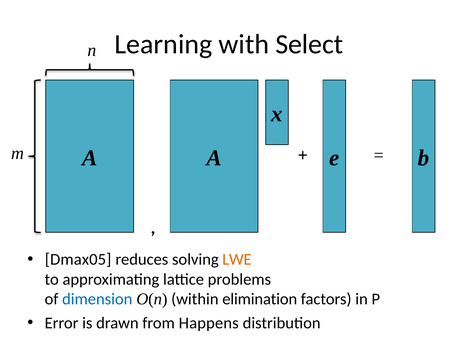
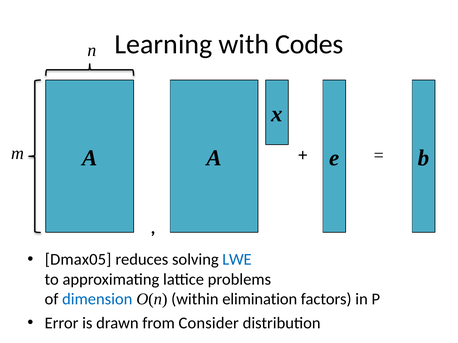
Select: Select -> Codes
LWE colour: orange -> blue
Happens: Happens -> Consider
